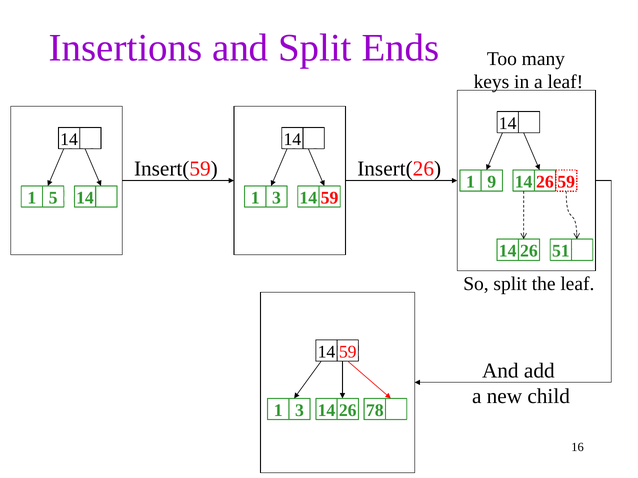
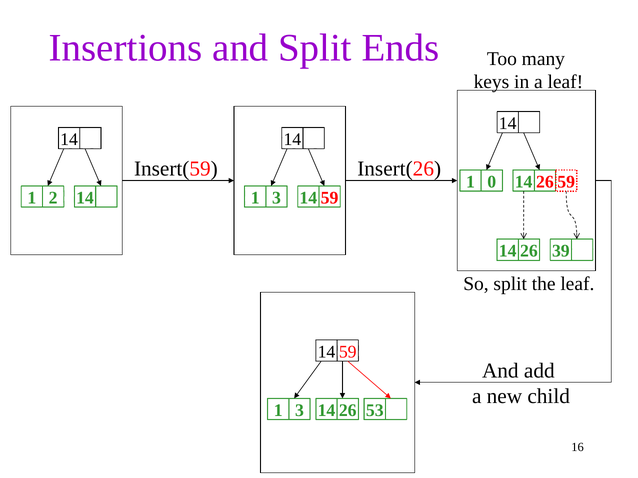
9: 9 -> 0
5: 5 -> 2
51: 51 -> 39
78: 78 -> 53
